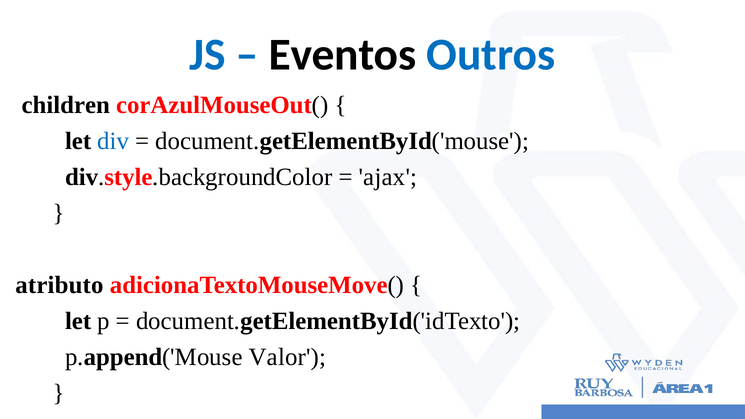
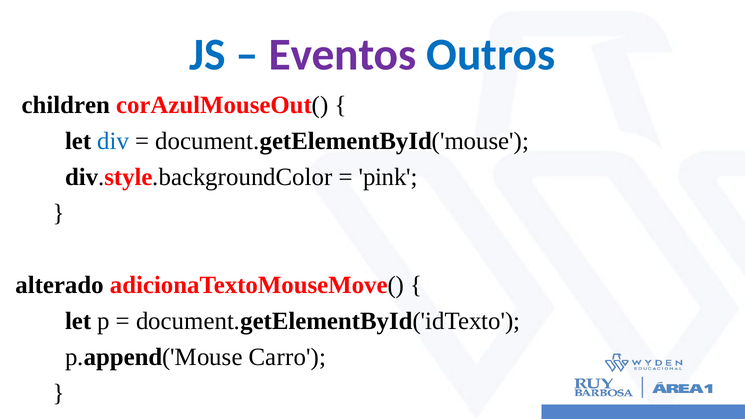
Eventos colour: black -> purple
ajax: ajax -> pink
atributo: atributo -> alterado
Valor: Valor -> Carro
